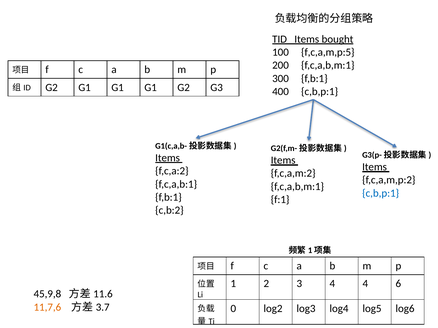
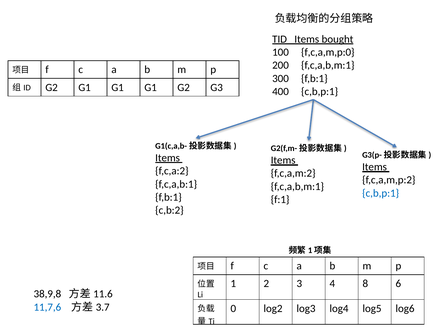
f,c,a,m,p:5: f,c,a,m,p:5 -> f,c,a,m,p:0
4 4: 4 -> 8
45,9,8: 45,9,8 -> 38,9,8
11,7,6 colour: orange -> blue
